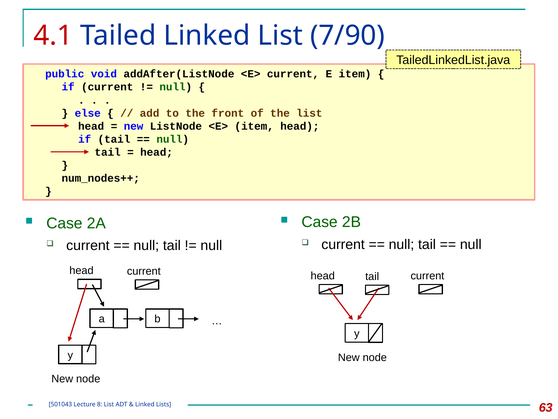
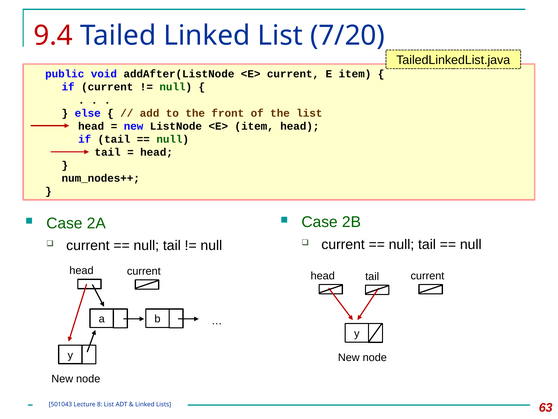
4.1: 4.1 -> 9.4
7/90: 7/90 -> 7/20
